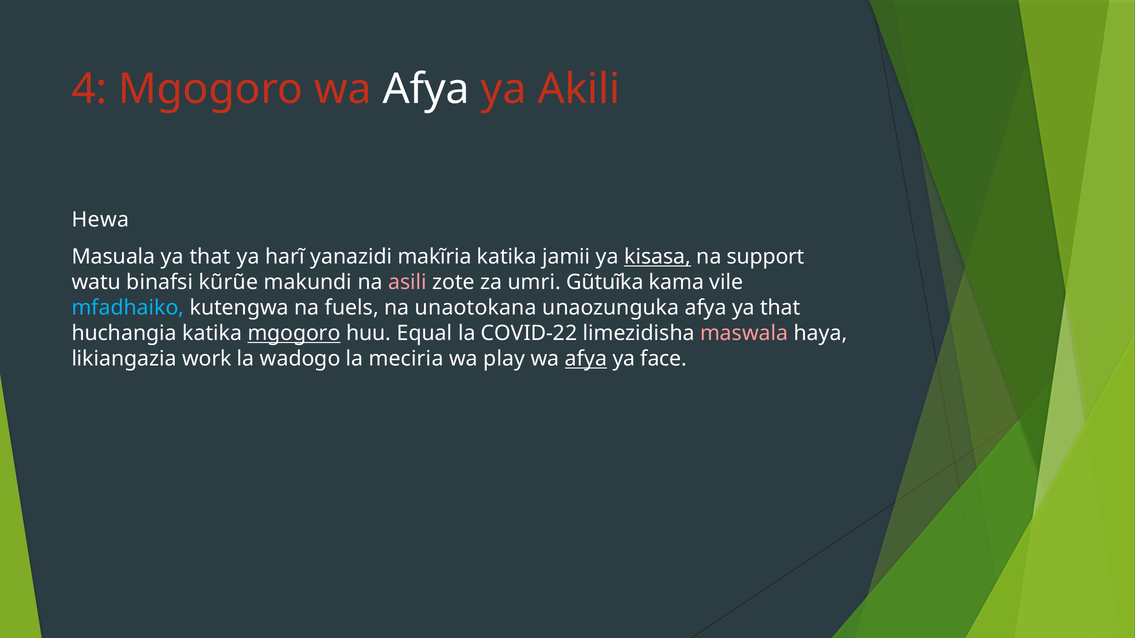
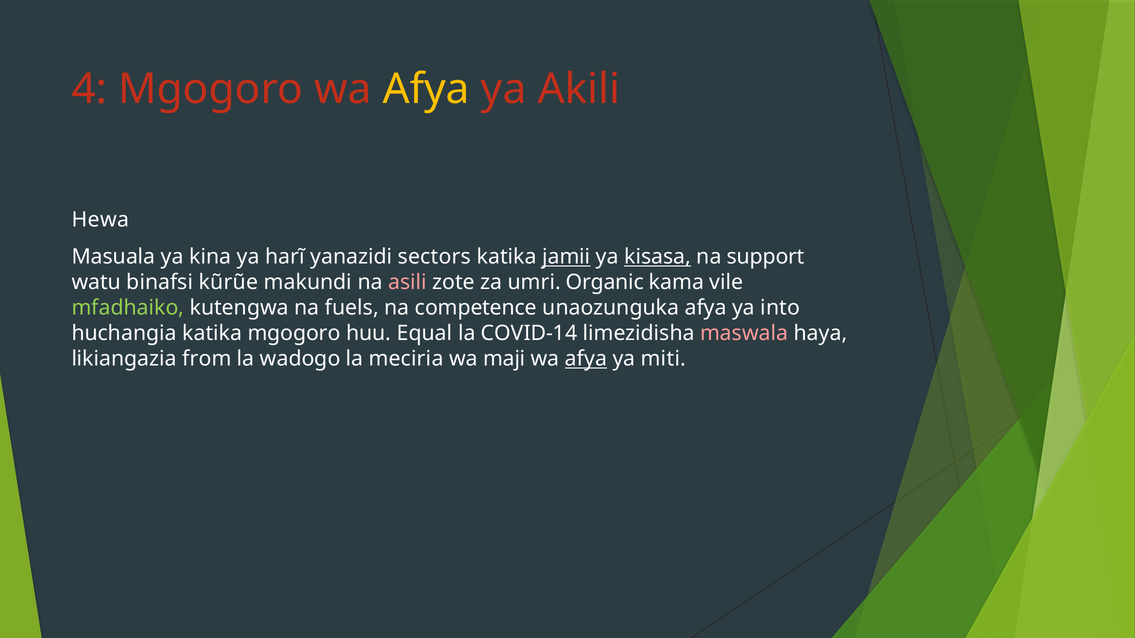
Afya at (426, 90) colour: white -> yellow
Masuala ya that: that -> kina
makĩria: makĩria -> sectors
jamii underline: none -> present
Gũtuĩka: Gũtuĩka -> Organic
mfadhaiko colour: light blue -> light green
unaotokana: unaotokana -> competence
afya ya that: that -> into
mgogoro at (294, 334) underline: present -> none
COVID-22: COVID-22 -> COVID-14
work: work -> from
play: play -> maji
face: face -> miti
